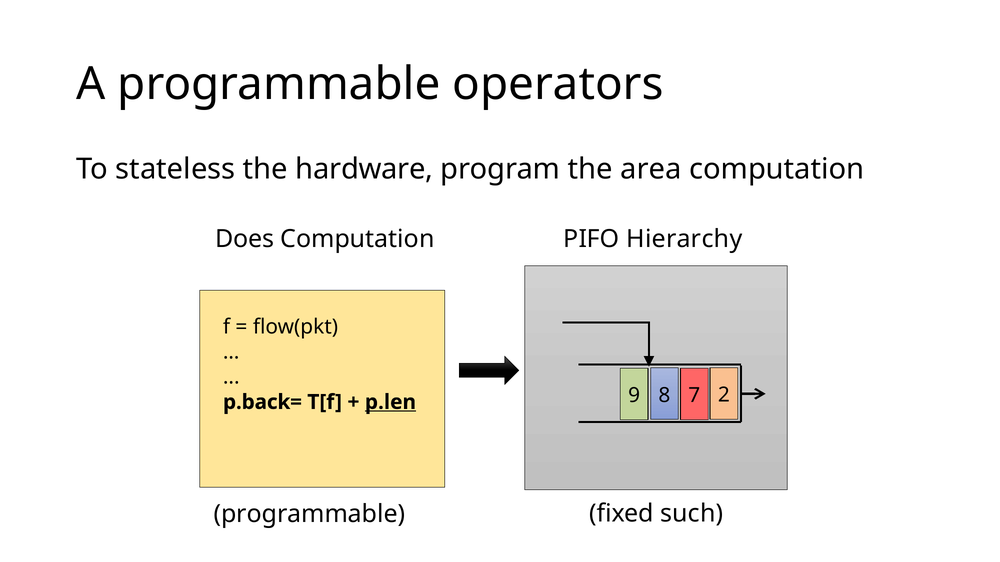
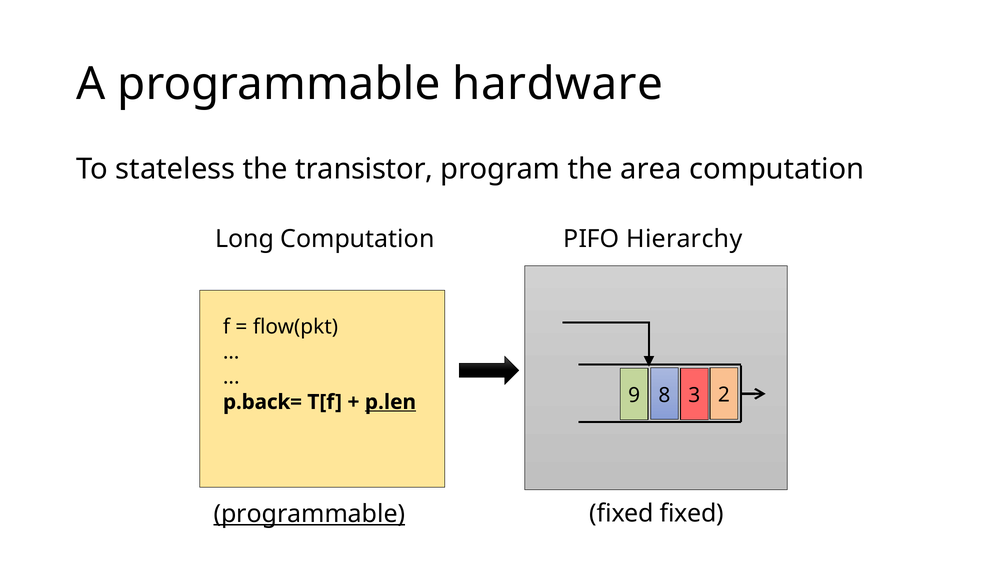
operators: operators -> hardware
hardware: hardware -> transistor
Does: Does -> Long
7: 7 -> 3
programmable at (309, 515) underline: none -> present
fixed such: such -> fixed
